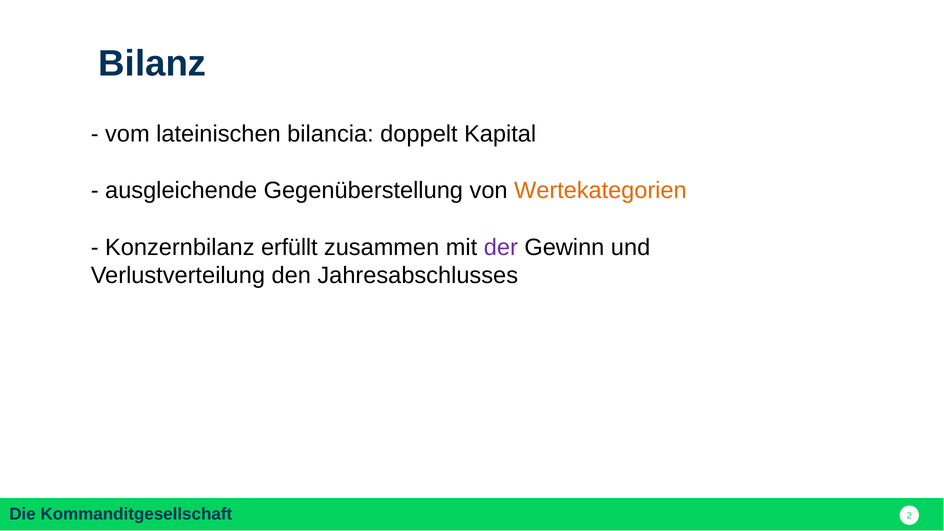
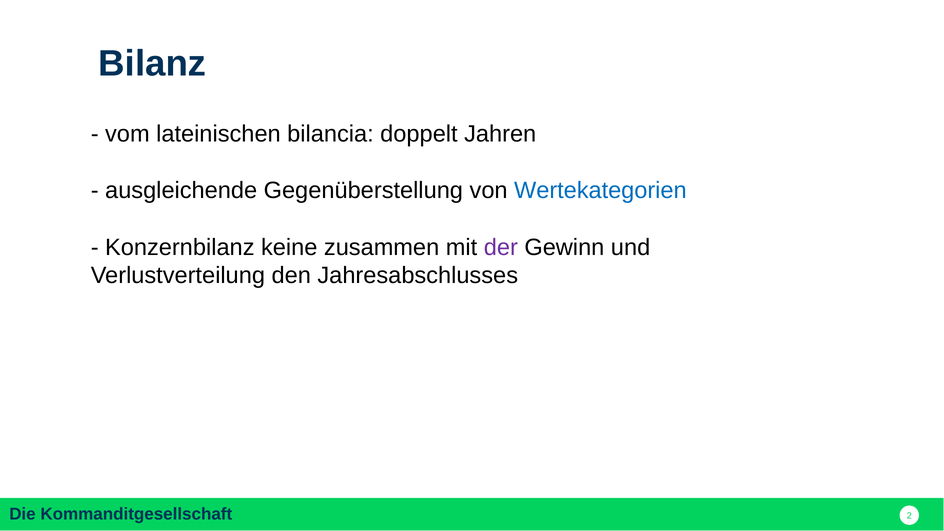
Kapital: Kapital -> Jahren
Wertekategorien colour: orange -> blue
erfüllt: erfüllt -> keine
